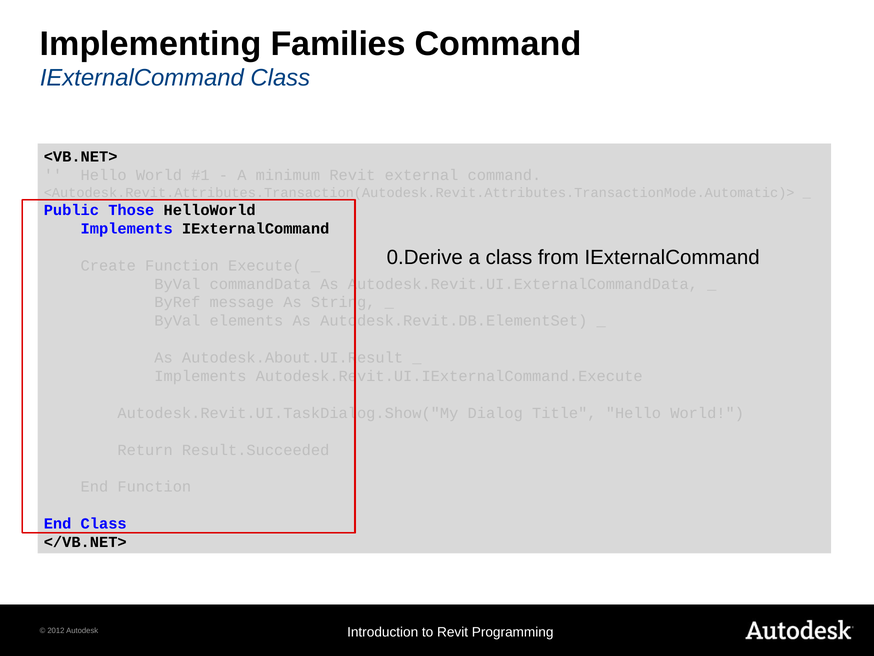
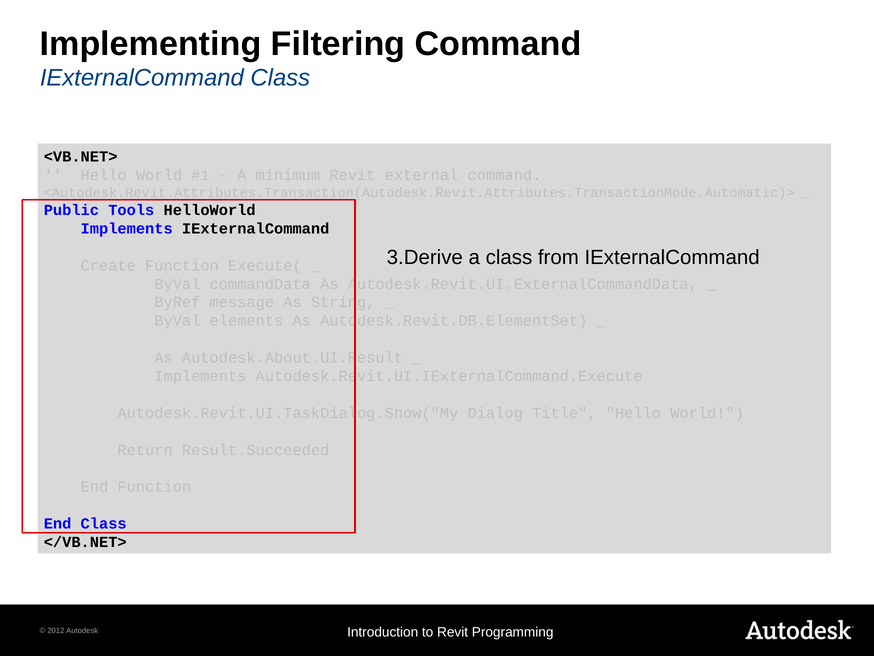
Families: Families -> Filtering
Those: Those -> Tools
0.Derive: 0.Derive -> 3.Derive
